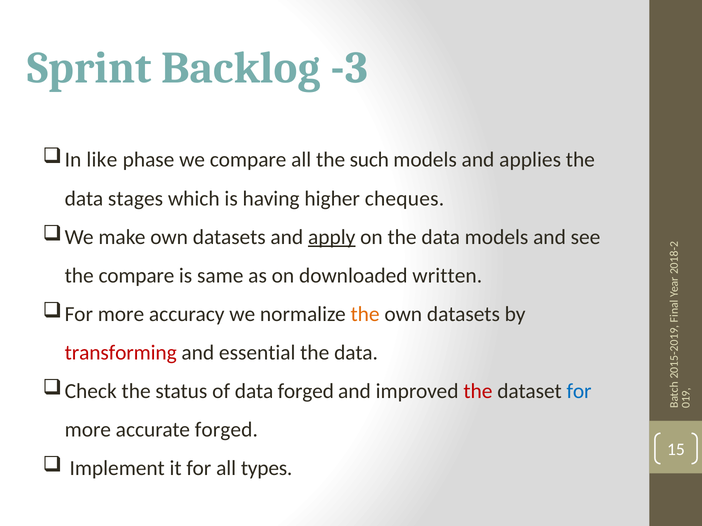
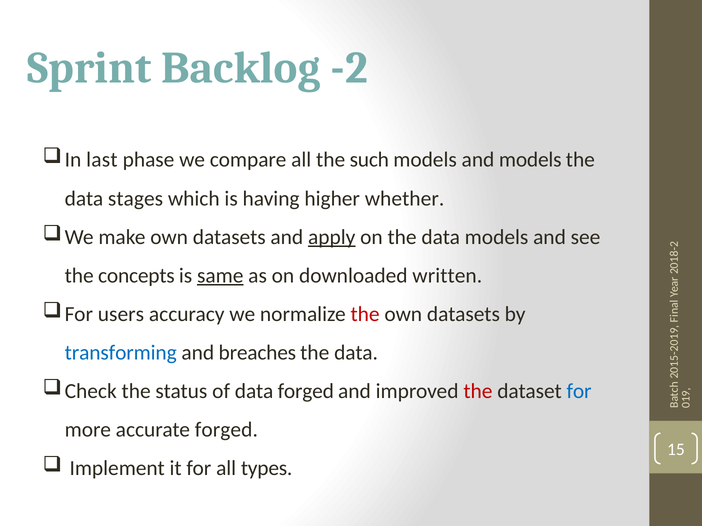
-3: -3 -> -2
like: like -> last
and applies: applies -> models
cheques: cheques -> whether
the compare: compare -> concepts
same underline: none -> present
more at (121, 314): more -> users
the at (365, 314) colour: orange -> red
transforming colour: red -> blue
essential: essential -> breaches
